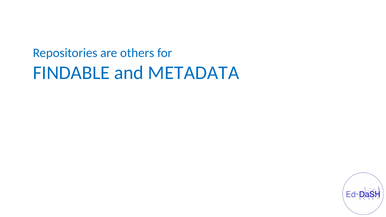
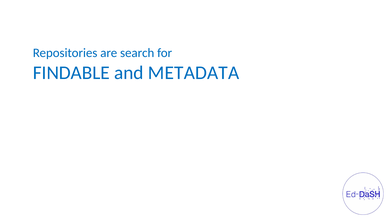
others: others -> search
